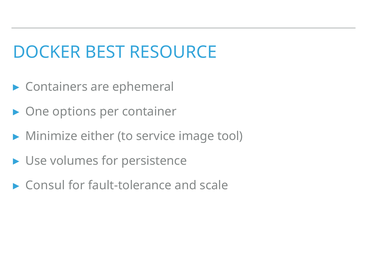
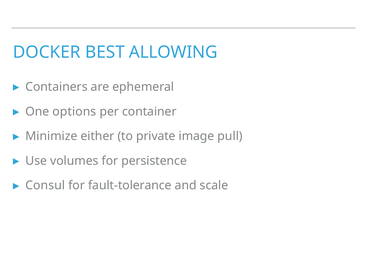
RESOURCE: RESOURCE -> ALLOWING
service: service -> private
tool: tool -> pull
